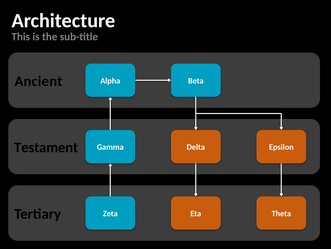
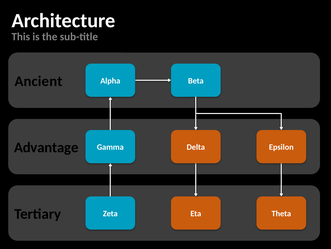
Testament: Testament -> Advantage
